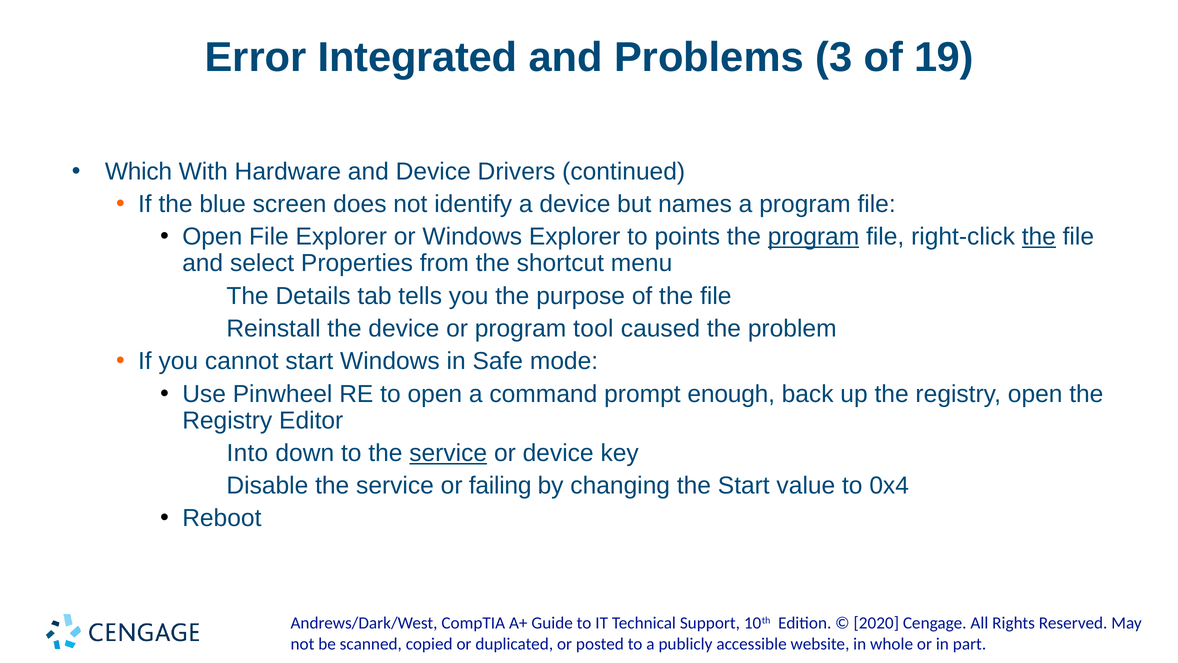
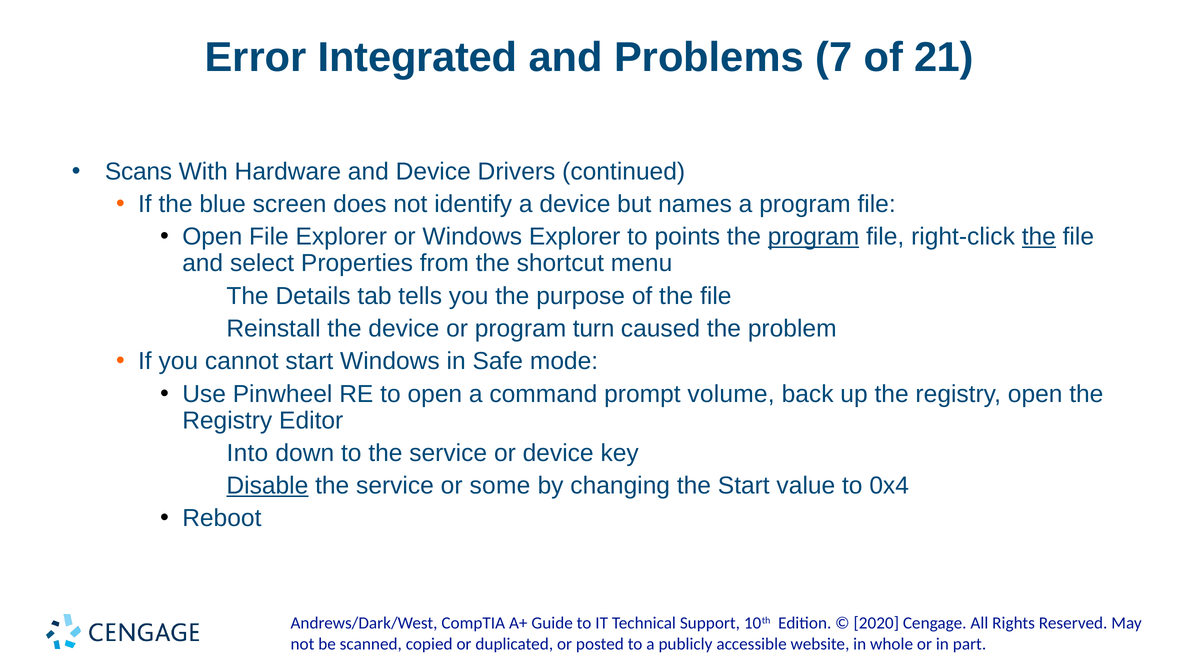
3: 3 -> 7
19: 19 -> 21
Which: Which -> Scans
tool: tool -> turn
enough: enough -> volume
service at (448, 453) underline: present -> none
Disable underline: none -> present
failing: failing -> some
